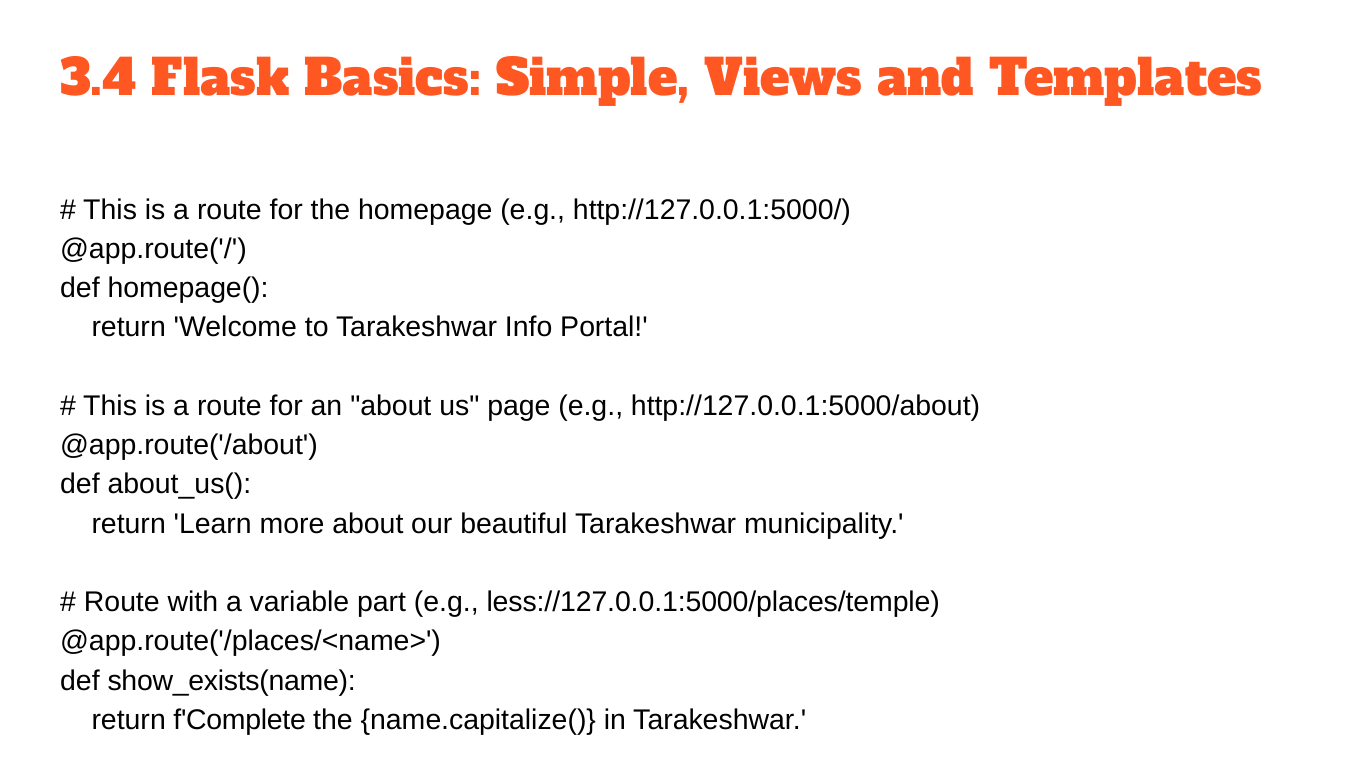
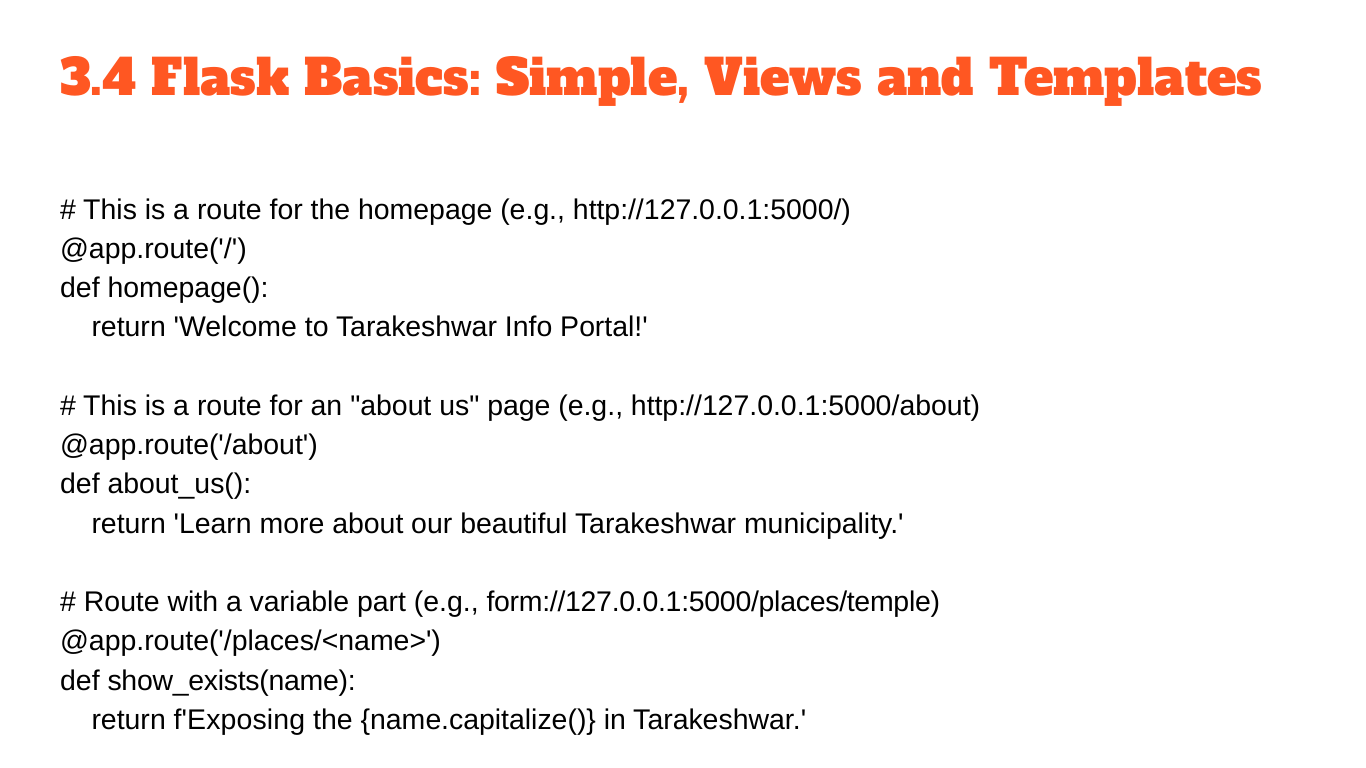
less://127.0.0.1:5000/places/temple: less://127.0.0.1:5000/places/temple -> form://127.0.0.1:5000/places/temple
f'Complete: f'Complete -> f'Exposing
